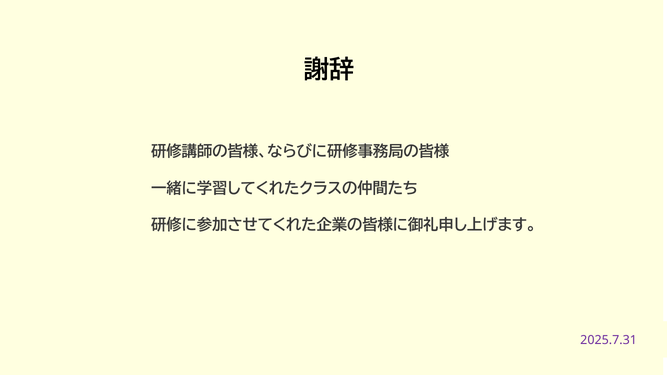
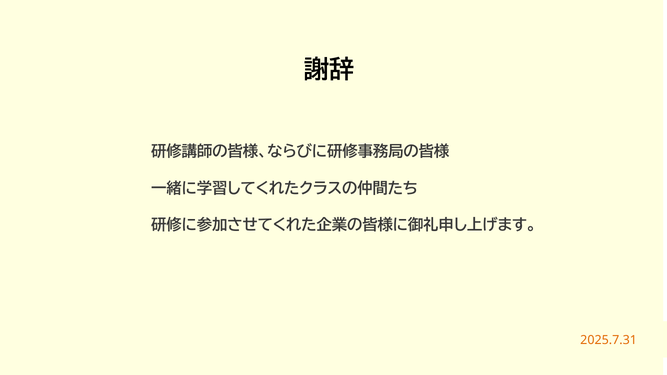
2025.7.31 colour: purple -> orange
